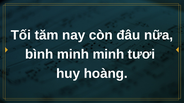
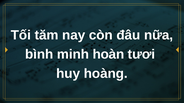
minh minh: minh -> hoàn
